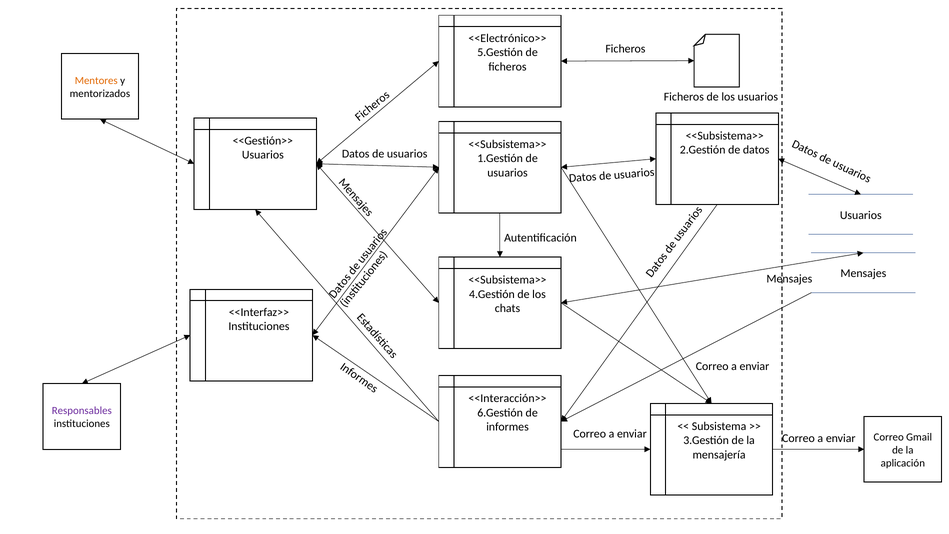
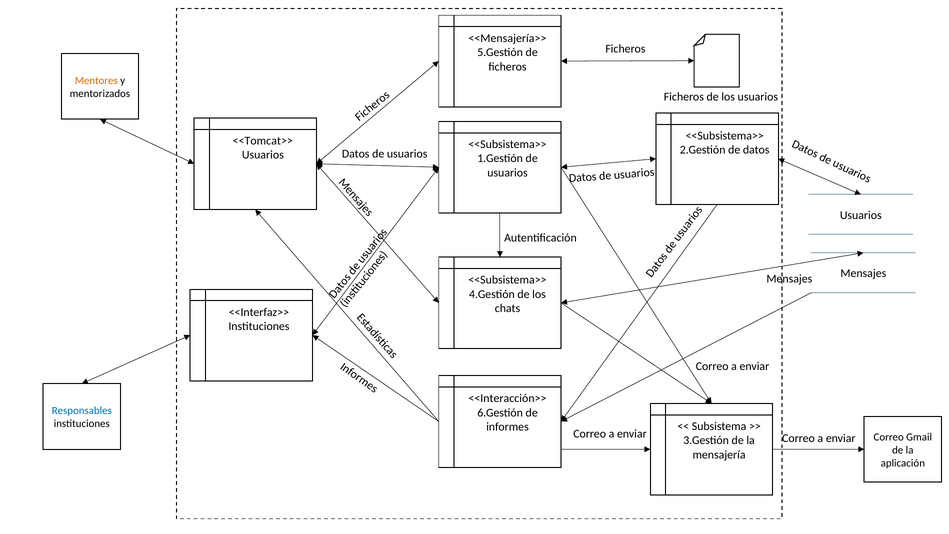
<<Electrónico>>: <<Electrónico>> -> <<Mensajería>>
<<Gestión>>: <<Gestión>> -> <<Tomcat>>
Responsables colour: purple -> blue
